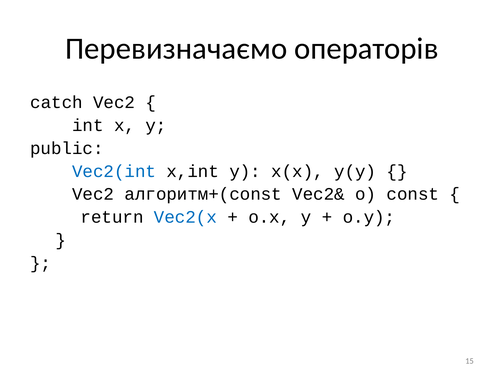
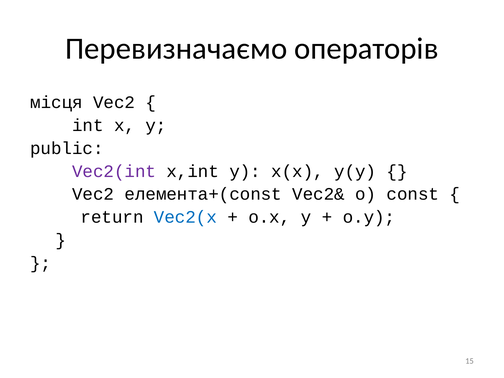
catch: catch -> місця
Vec2(int colour: blue -> purple
алгоритм+(const: алгоритм+(const -> елемента+(const
